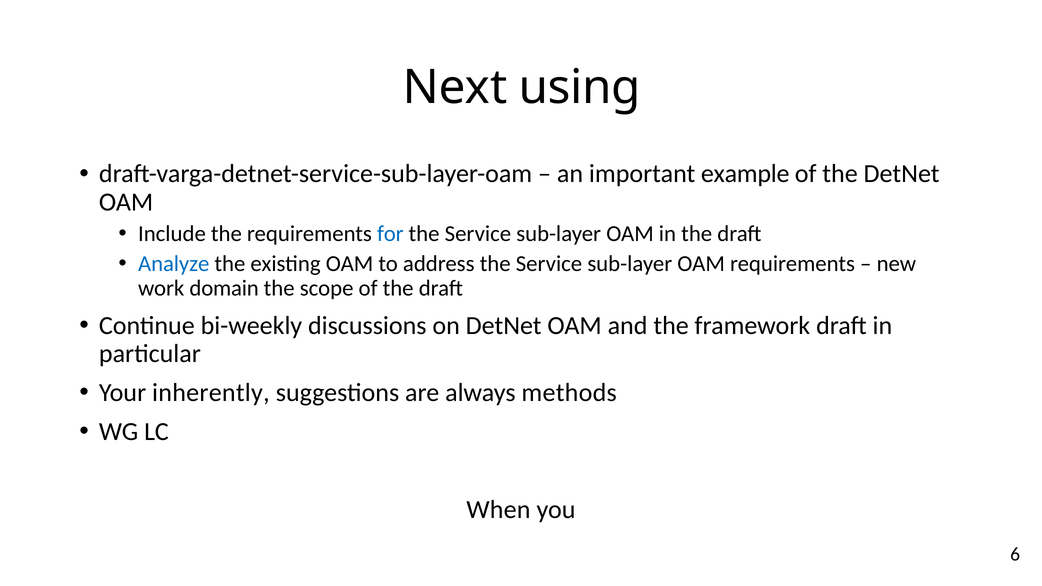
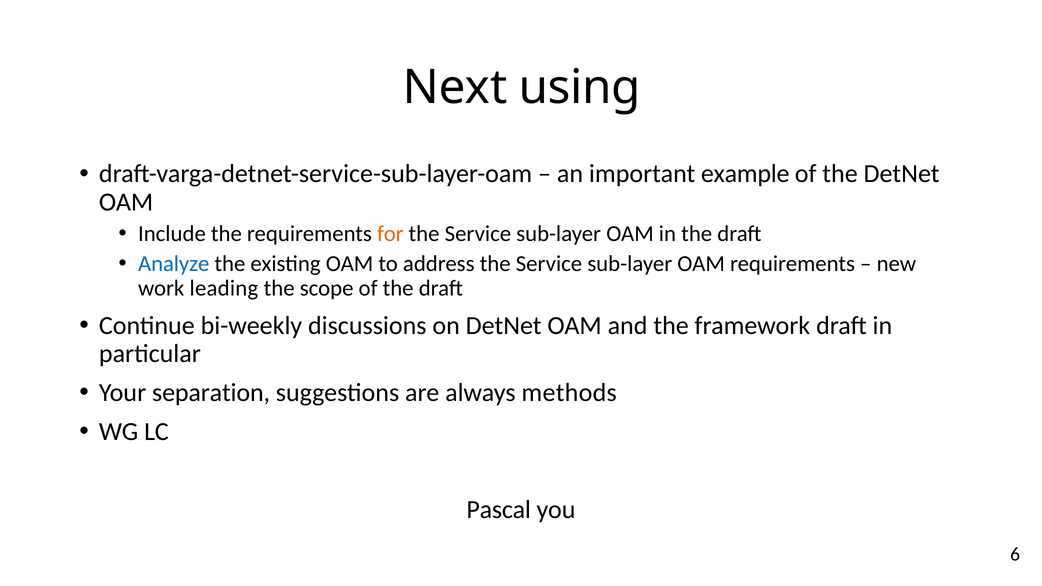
for colour: blue -> orange
domain: domain -> leading
inherently: inherently -> separation
When: When -> Pascal
